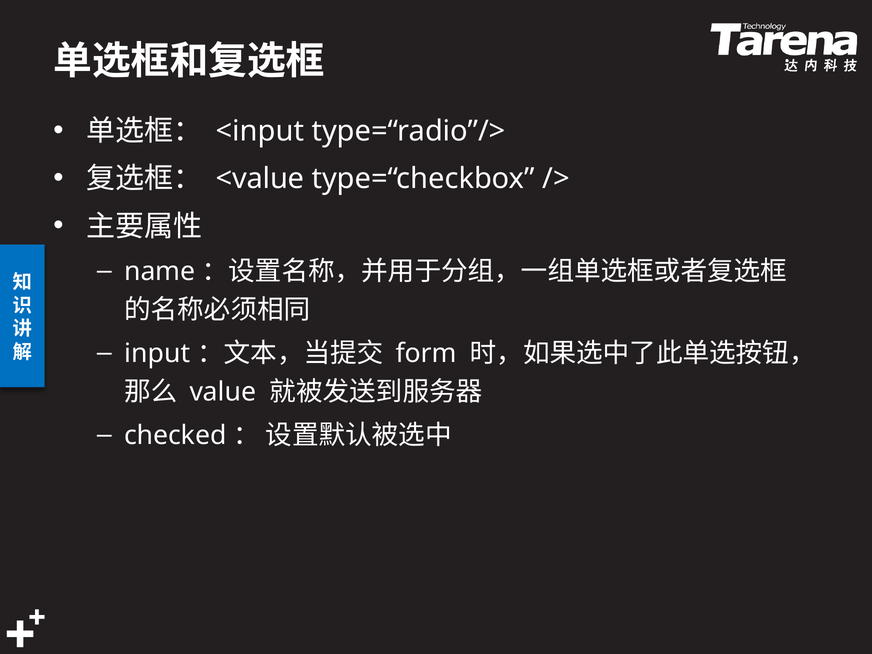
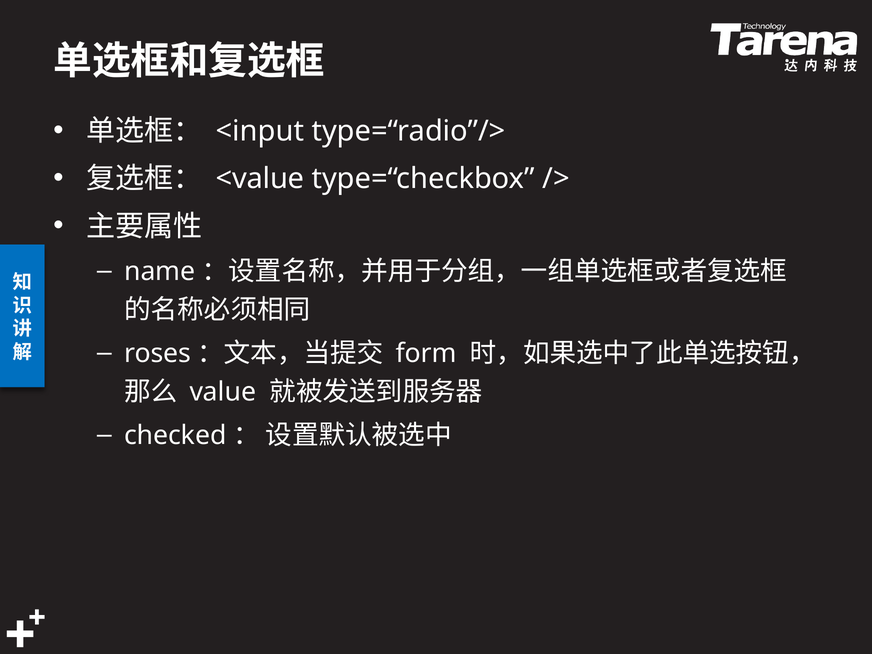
input: input -> roses
